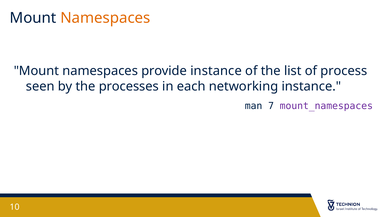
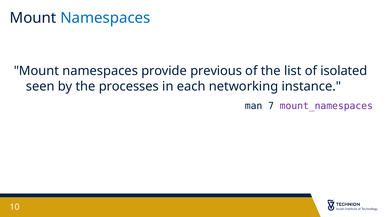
Namespaces at (105, 18) colour: orange -> blue
provide instance: instance -> previous
process: process -> isolated
